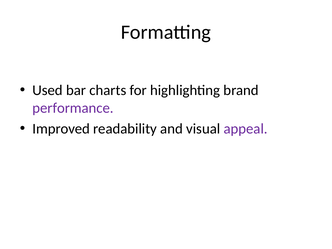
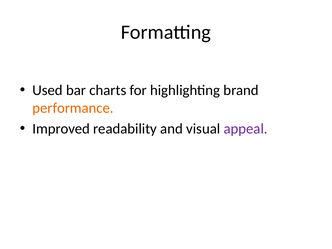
performance colour: purple -> orange
